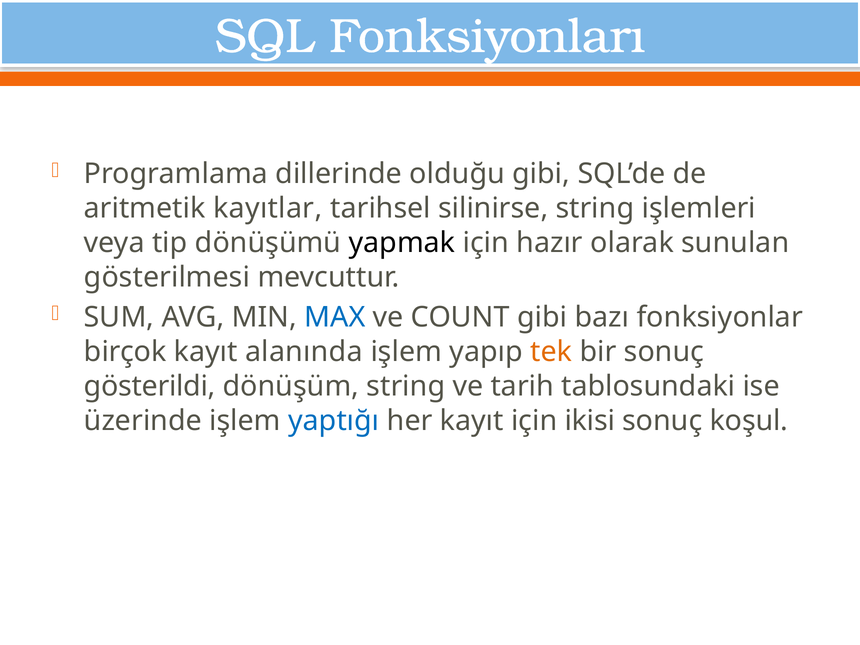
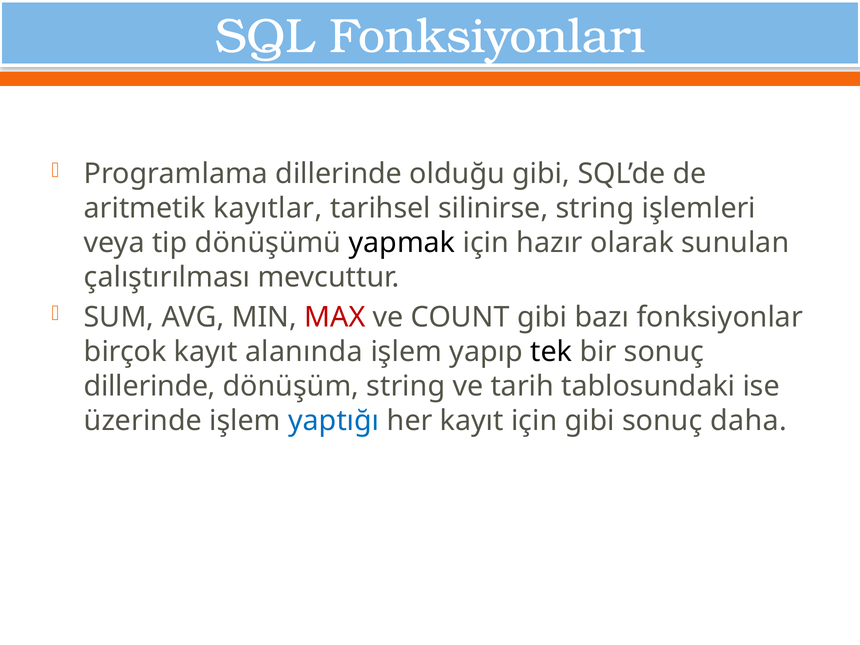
gösterilmesi: gösterilmesi -> çalıştırılması
MAX colour: blue -> red
tek colour: orange -> black
gösterildi at (150, 386): gösterildi -> dillerinde
için ikisi: ikisi -> gibi
koşul: koşul -> daha
